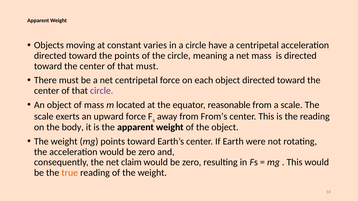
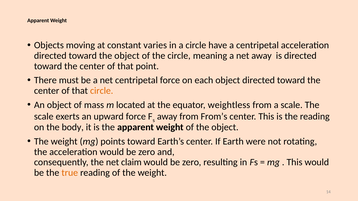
toward the points: points -> object
net mass: mass -> away
that must: must -> point
circle at (102, 91) colour: purple -> orange
reasonable: reasonable -> weightless
